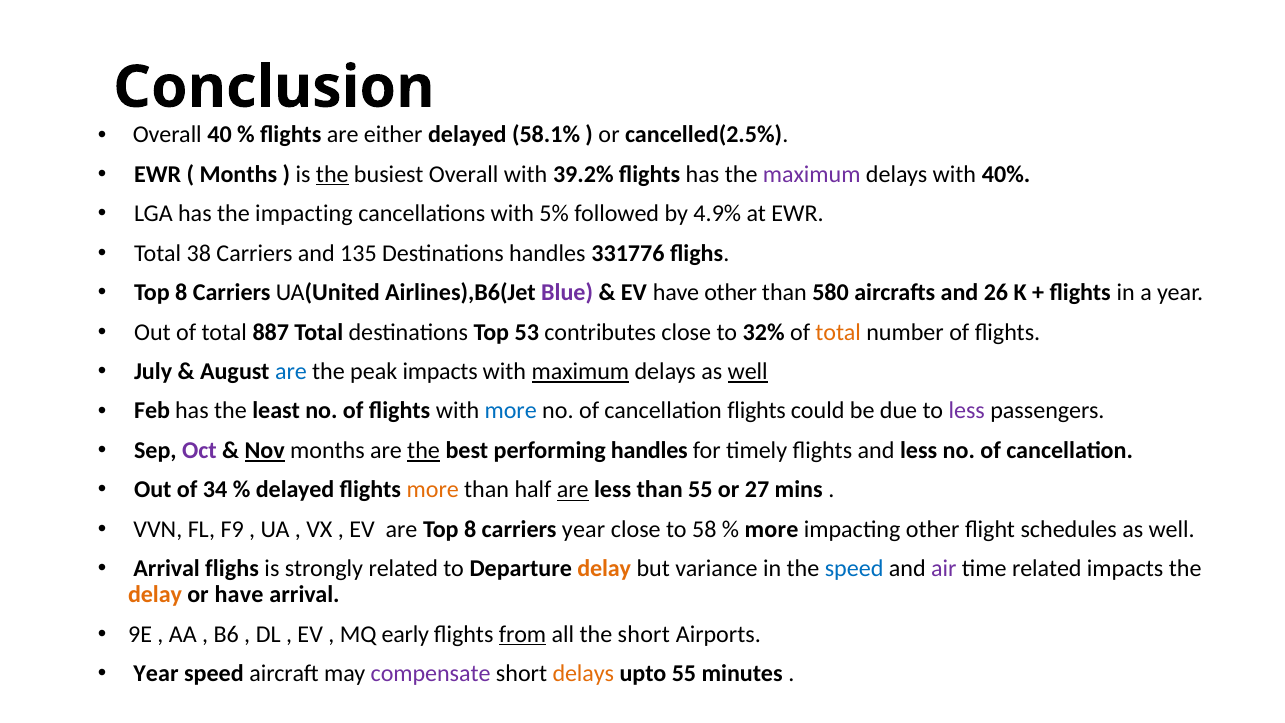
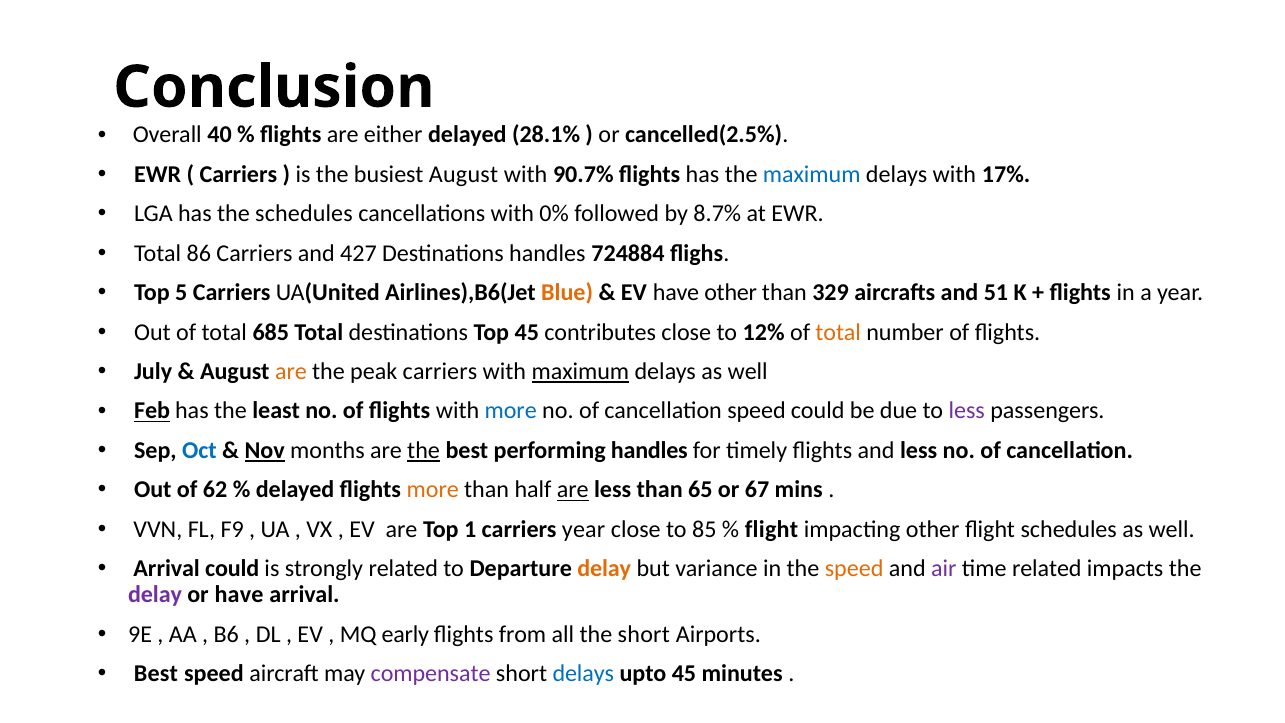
58.1%: 58.1% -> 28.1%
Months at (238, 174): Months -> Carriers
the at (332, 174) underline: present -> none
busiest Overall: Overall -> August
39.2%: 39.2% -> 90.7%
maximum at (812, 174) colour: purple -> blue
40%: 40% -> 17%
the impacting: impacting -> schedules
5%: 5% -> 0%
4.9%: 4.9% -> 8.7%
38: 38 -> 86
135: 135 -> 427
331776: 331776 -> 724884
8 at (181, 293): 8 -> 5
Blue colour: purple -> orange
580: 580 -> 329
26: 26 -> 51
887: 887 -> 685
Top 53: 53 -> 45
32%: 32% -> 12%
are at (291, 371) colour: blue -> orange
peak impacts: impacts -> carriers
well at (748, 371) underline: present -> none
Feb underline: none -> present
cancellation flights: flights -> speed
Oct colour: purple -> blue
34: 34 -> 62
than 55: 55 -> 65
27: 27 -> 67
are Top 8: 8 -> 1
58: 58 -> 85
more at (772, 529): more -> flight
Arrival flighs: flighs -> could
speed at (854, 569) colour: blue -> orange
delay at (155, 595) colour: orange -> purple
from underline: present -> none
Year at (156, 673): Year -> Best
delays at (583, 673) colour: orange -> blue
upto 55: 55 -> 45
